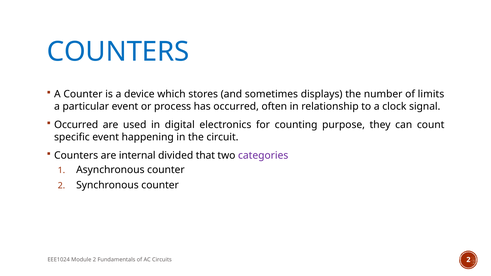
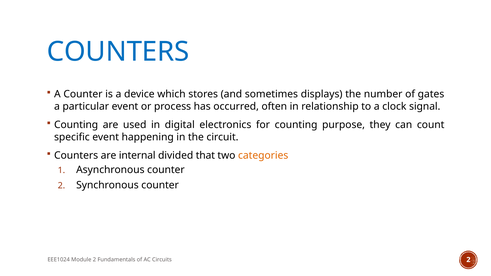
limits: limits -> gates
Occurred at (76, 125): Occurred -> Counting
categories colour: purple -> orange
